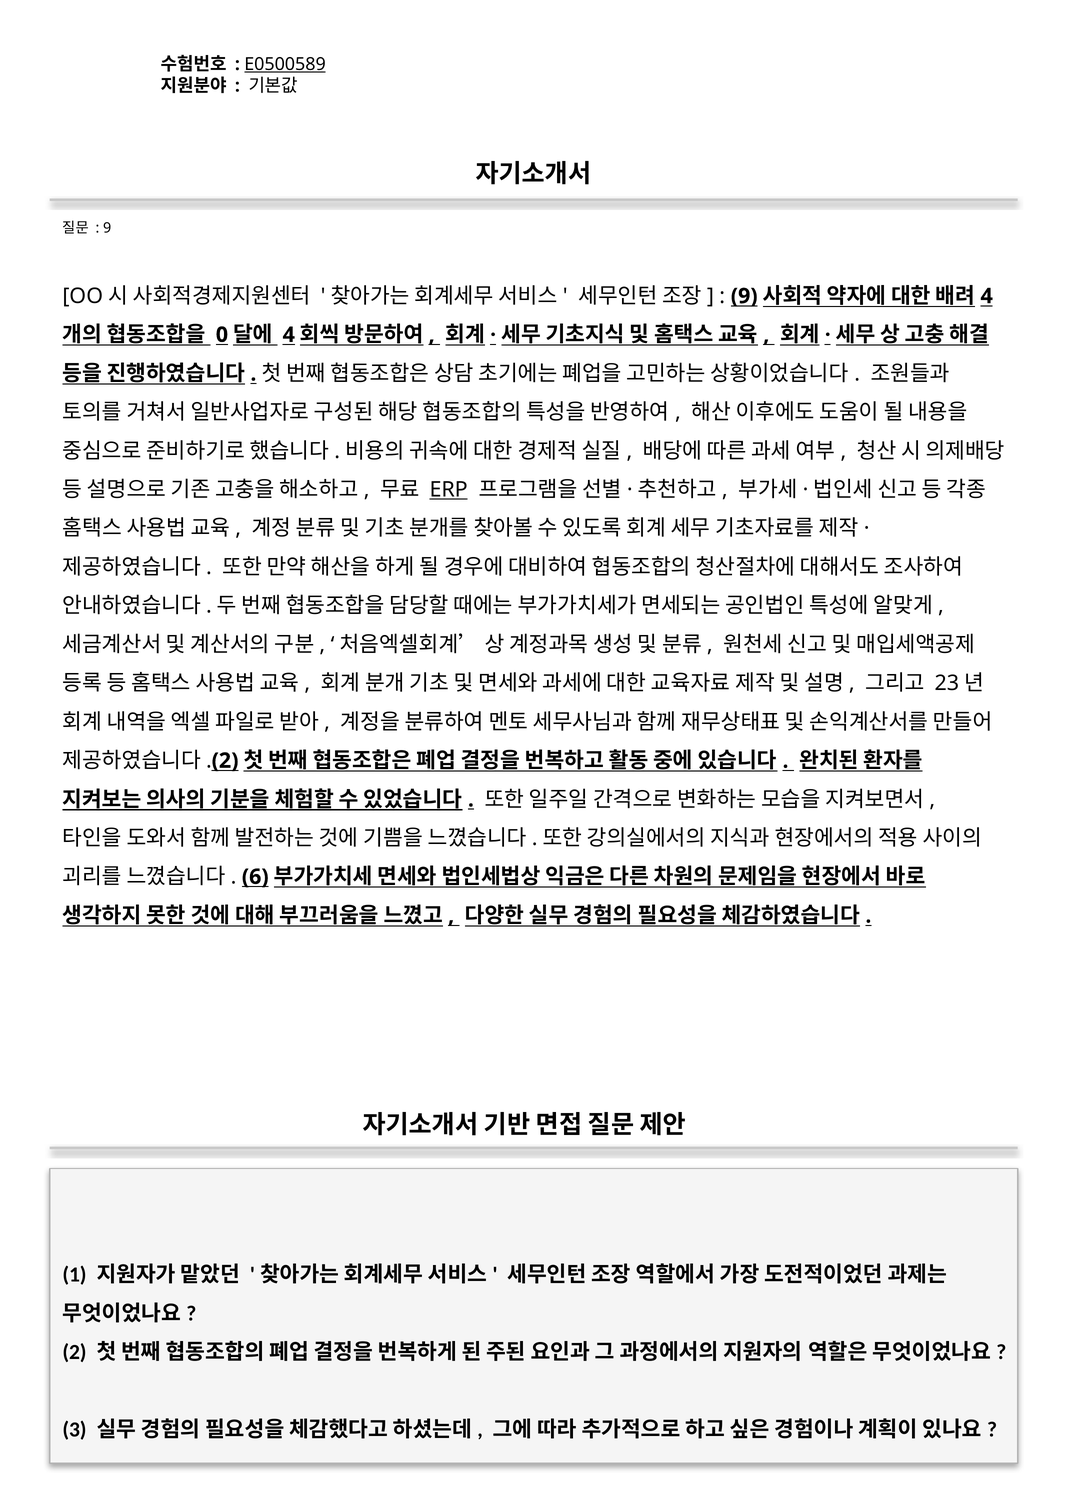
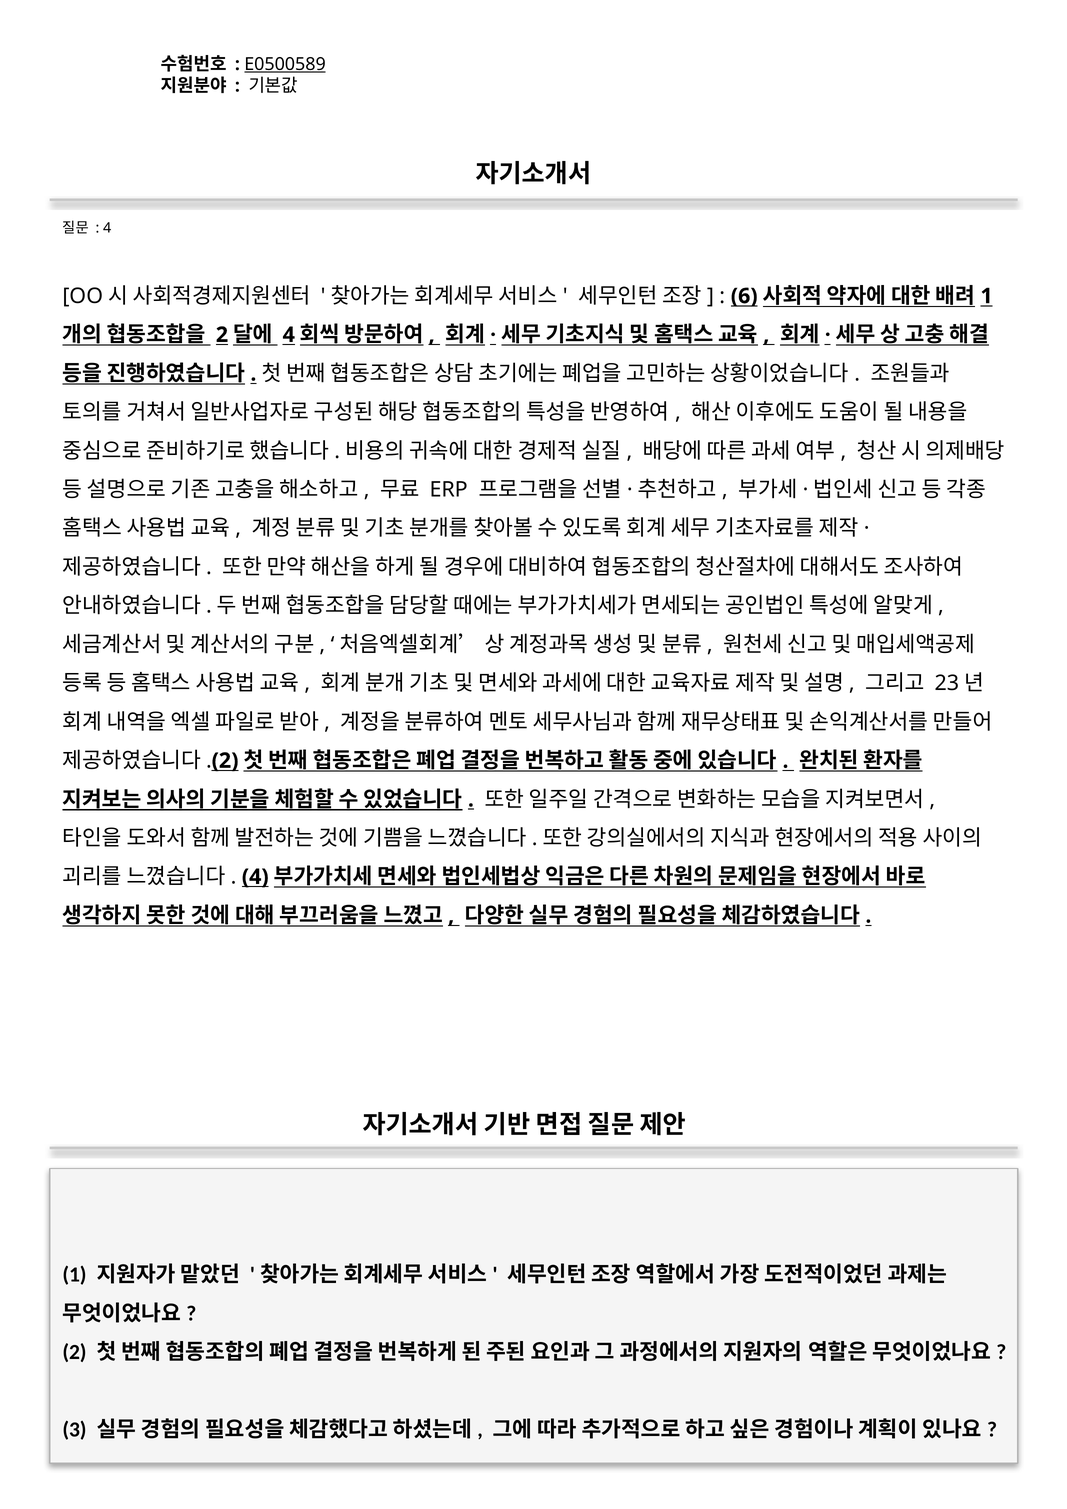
9 at (107, 228): 9 -> 4
9 at (744, 296): 9 -> 6
4 at (987, 296): 4 -> 1
0 at (222, 335): 0 -> 2
ERP underline: present -> none
6 at (255, 877): 6 -> 4
